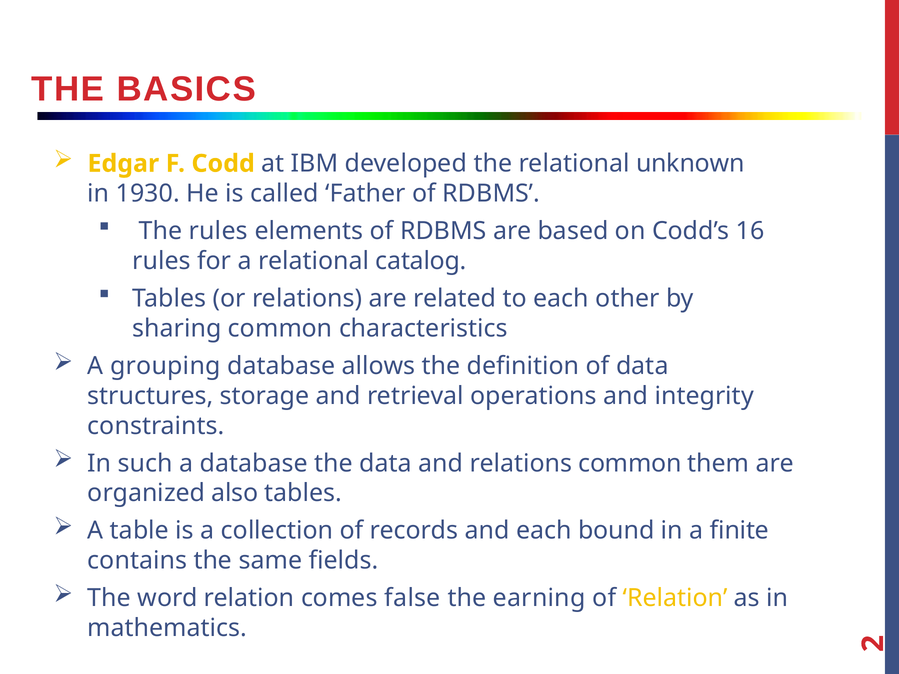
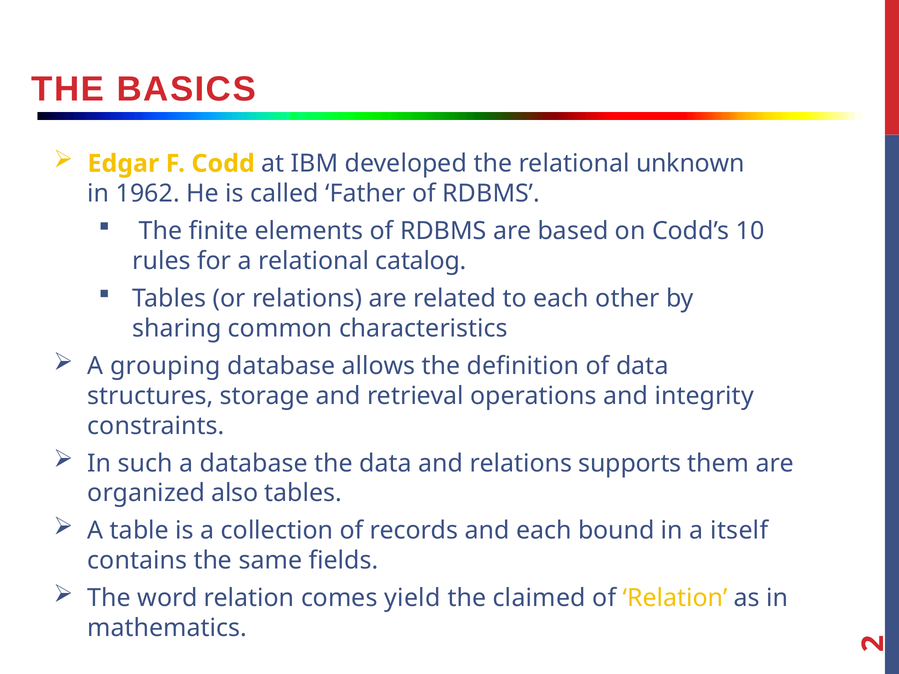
1930: 1930 -> 1962
The rules: rules -> finite
16: 16 -> 10
relations common: common -> supports
finite: finite -> itself
false: false -> yield
earning: earning -> claimed
